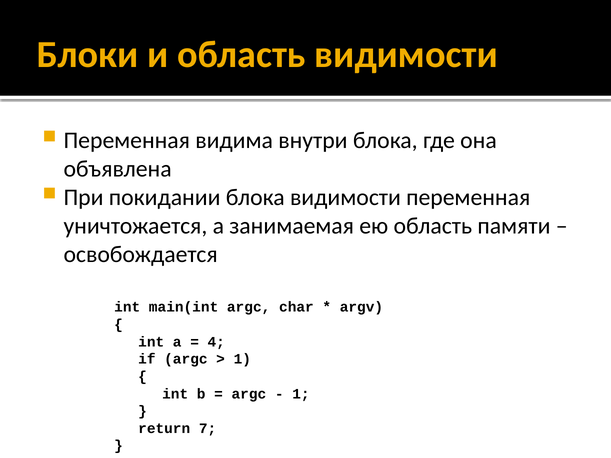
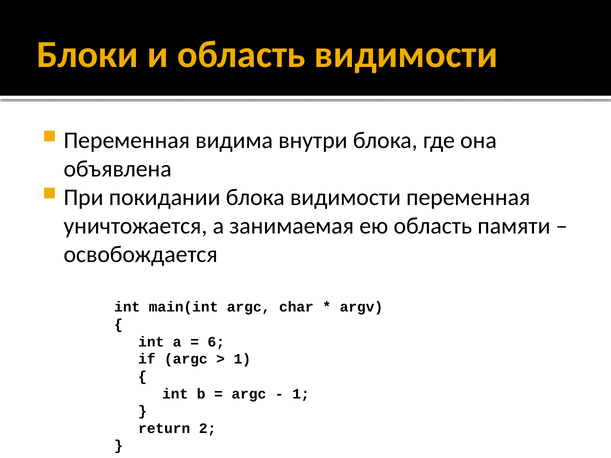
4: 4 -> 6
7: 7 -> 2
